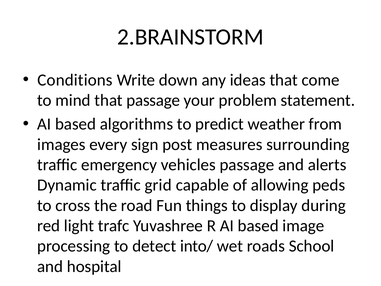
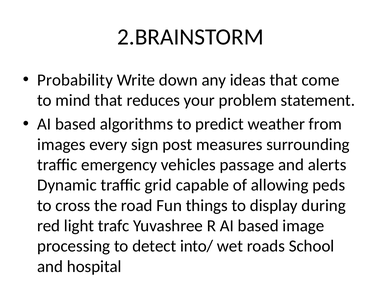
Conditions: Conditions -> Probability
that passage: passage -> reduces
